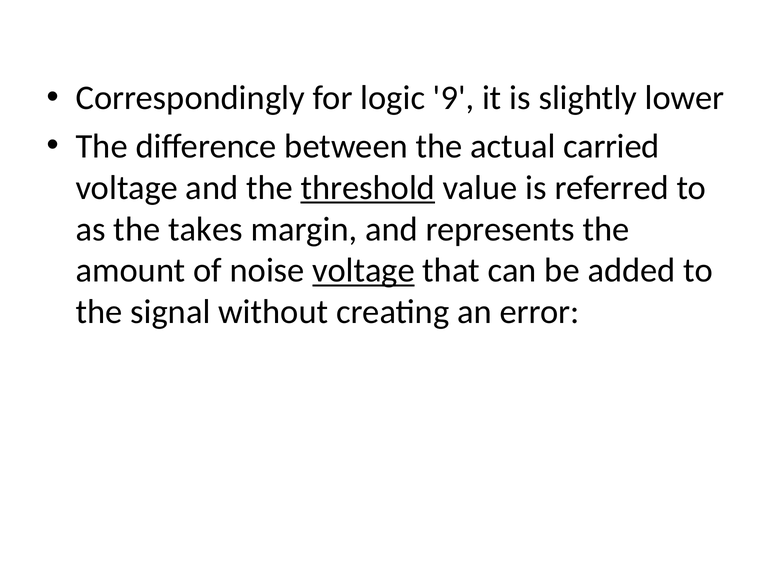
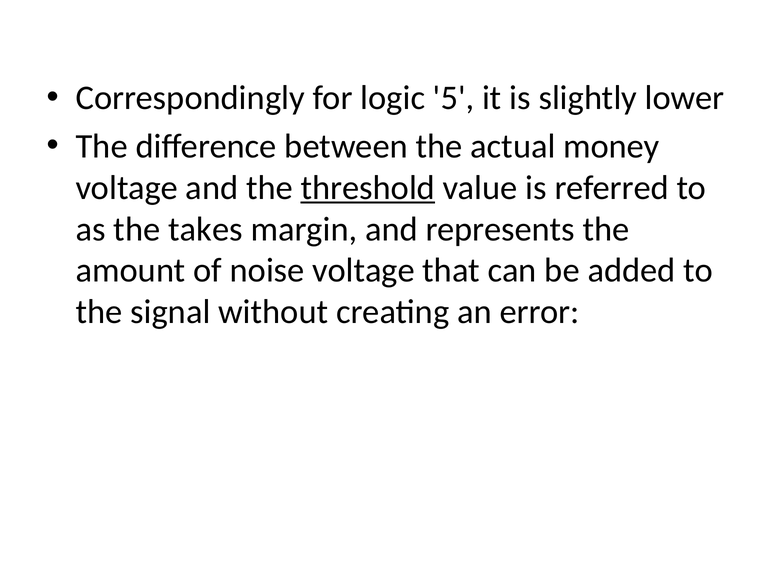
9: 9 -> 5
carried: carried -> money
voltage at (364, 271) underline: present -> none
